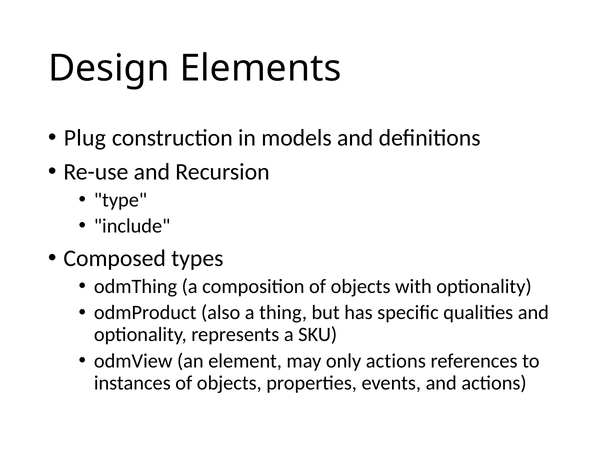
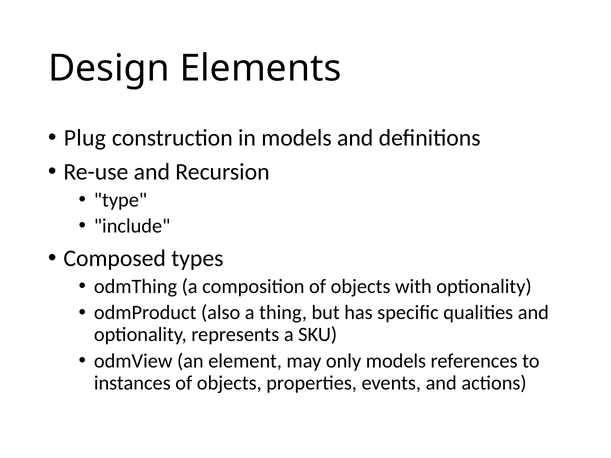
only actions: actions -> models
